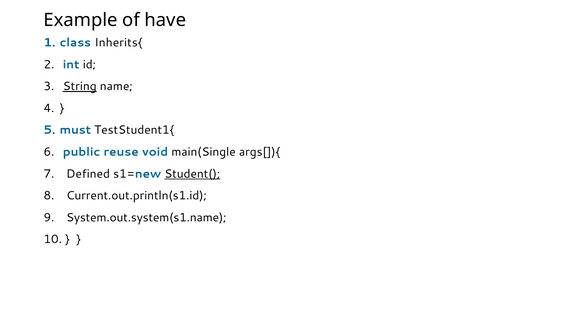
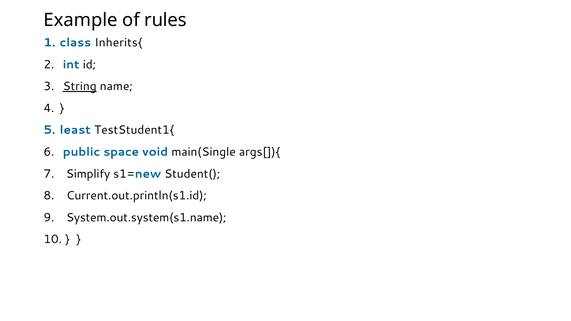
have: have -> rules
must: must -> least
reuse: reuse -> space
Defined: Defined -> Simplify
Student( underline: present -> none
